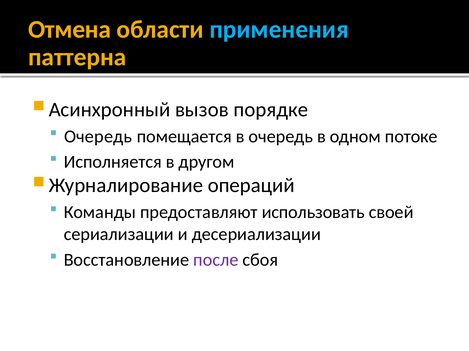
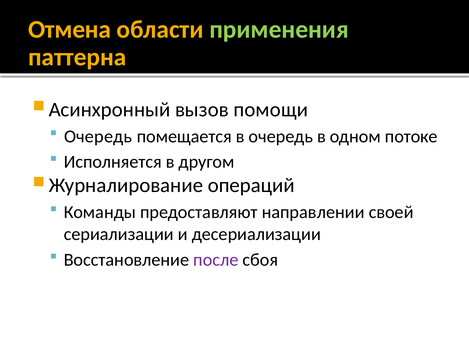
применения colour: light blue -> light green
порядке: порядке -> помощи
использовать: использовать -> направлении
